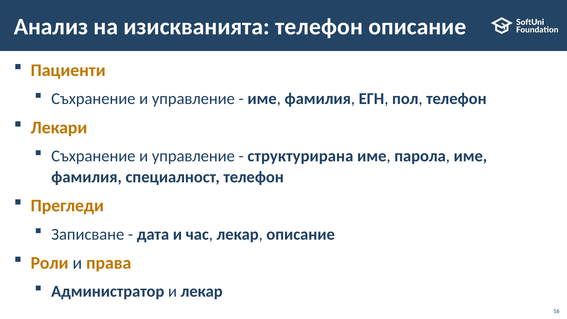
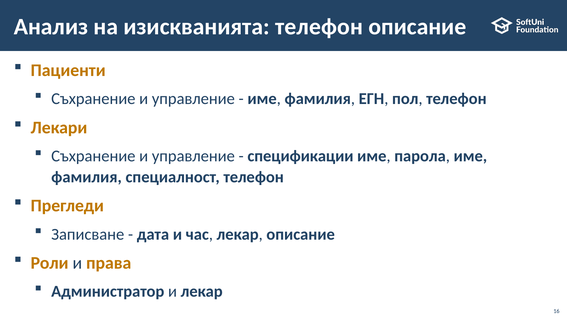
структурирана: структурирана -> спецификации
